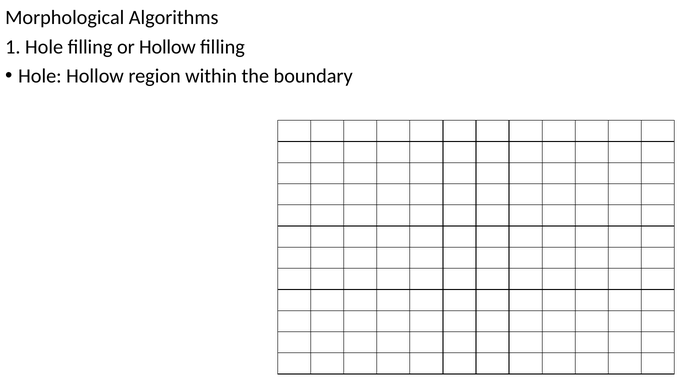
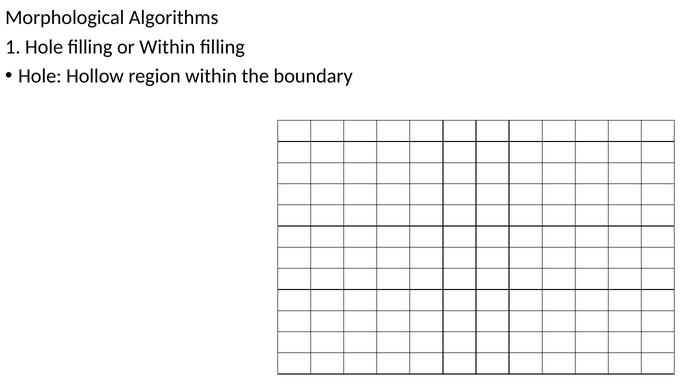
or Hollow: Hollow -> Within
